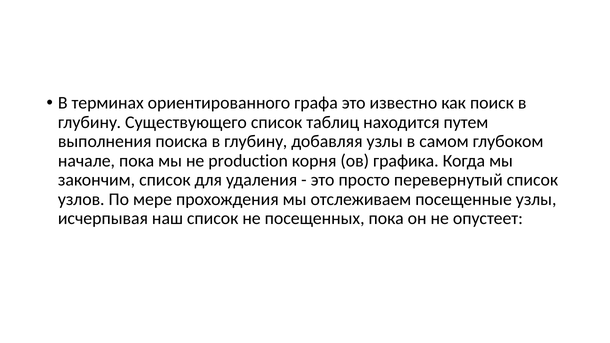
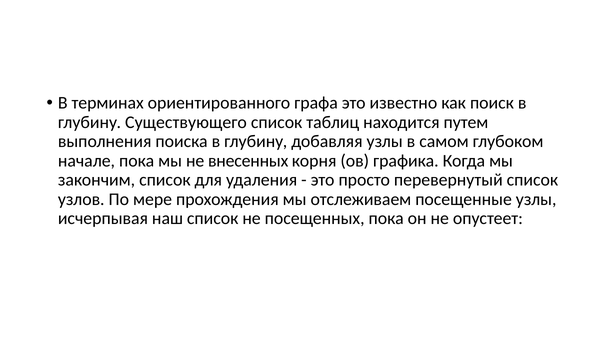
production: production -> внесенных
